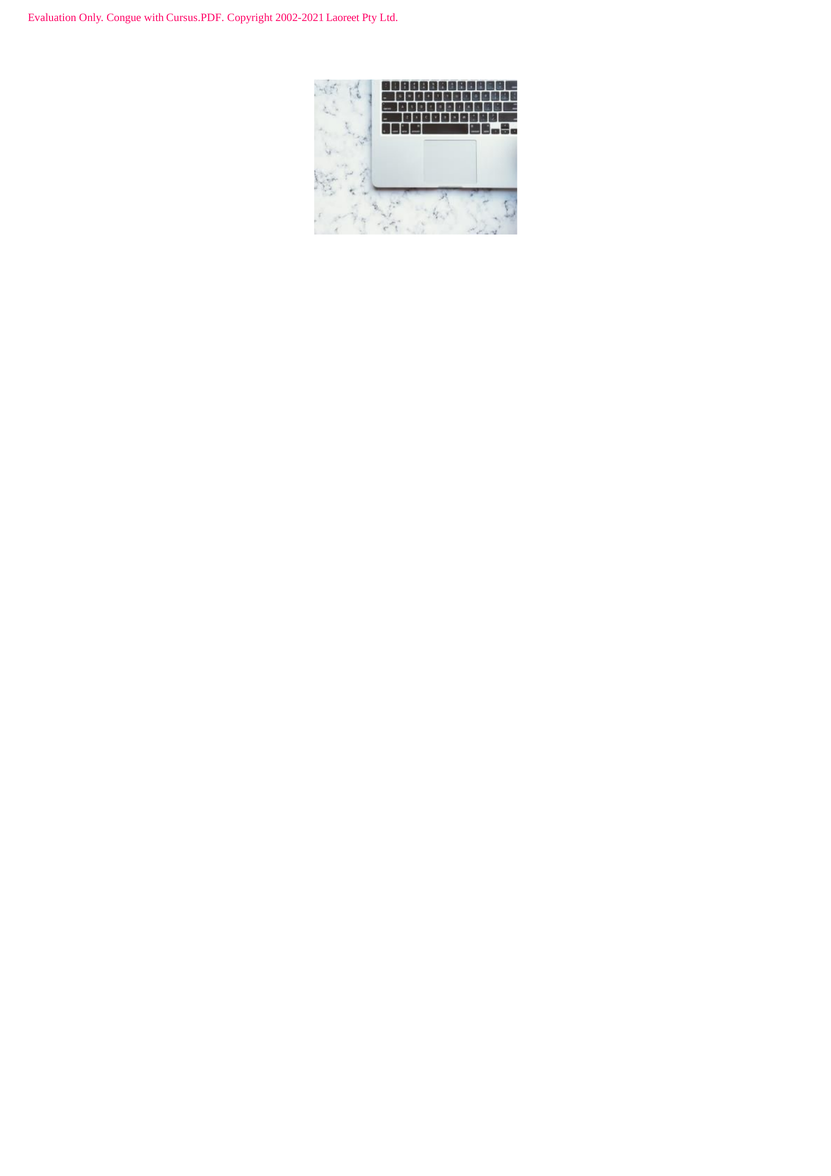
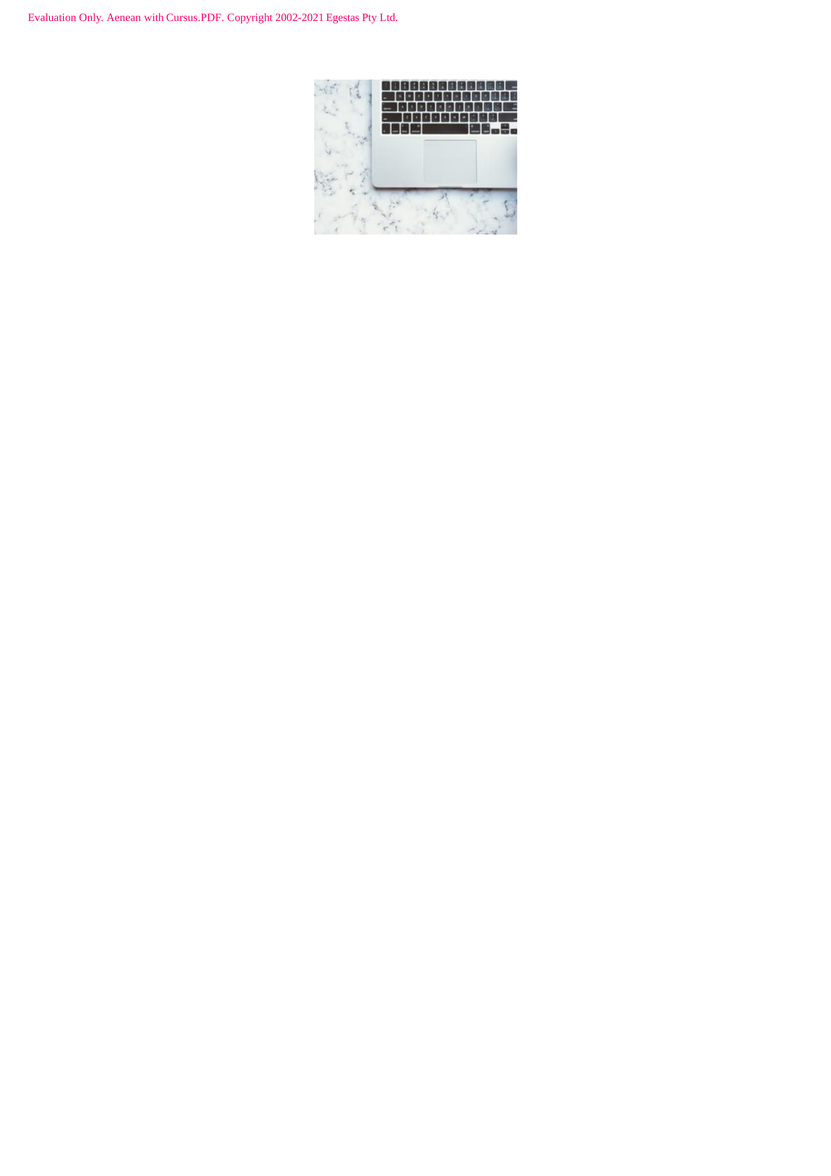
Congue: Congue -> Aenean
Laoreet: Laoreet -> Egestas
